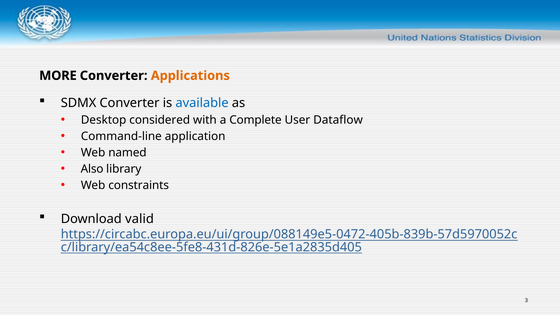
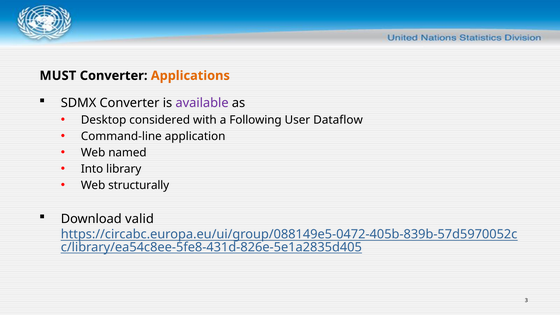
MORE: MORE -> MUST
available colour: blue -> purple
Complete: Complete -> Following
Also: Also -> Into
constraints: constraints -> structurally
